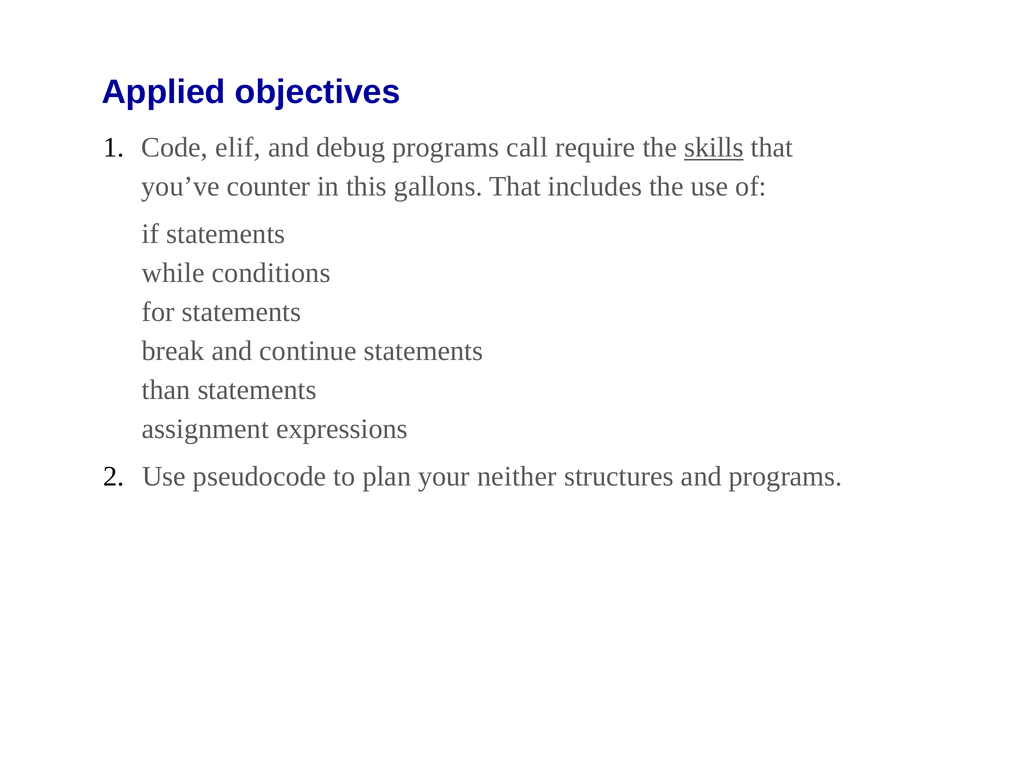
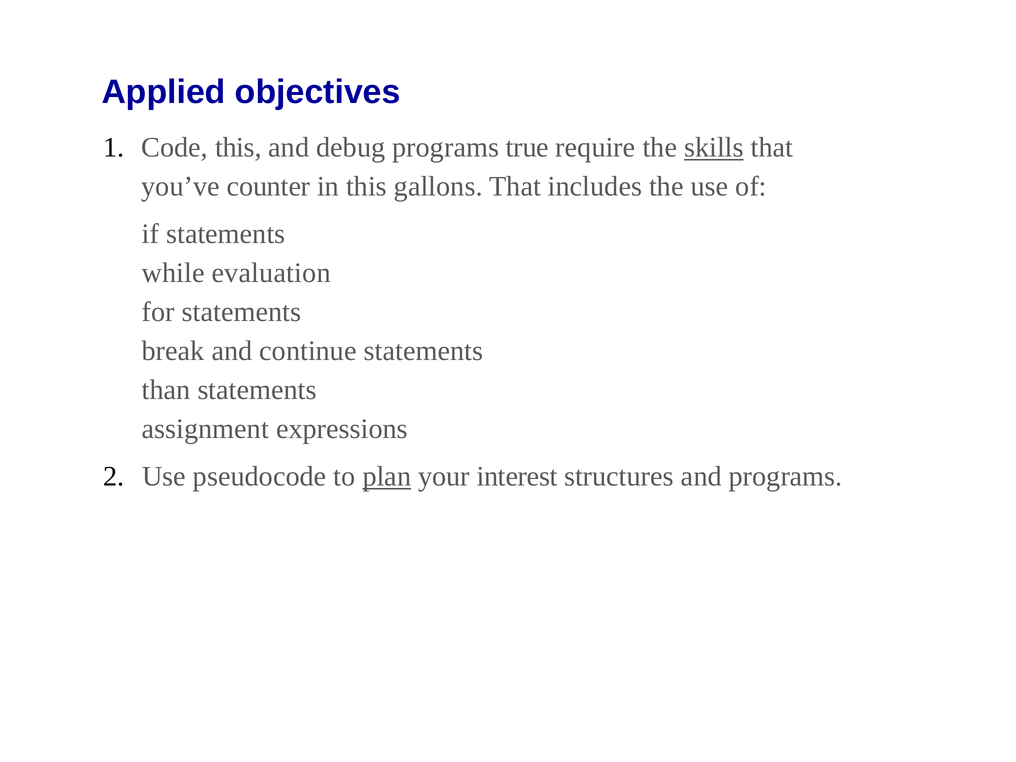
Code elif: elif -> this
call: call -> true
conditions: conditions -> evaluation
plan underline: none -> present
neither: neither -> interest
